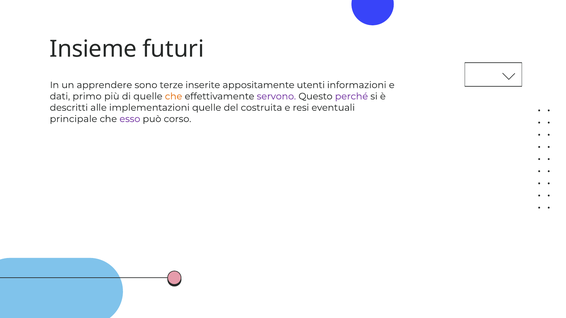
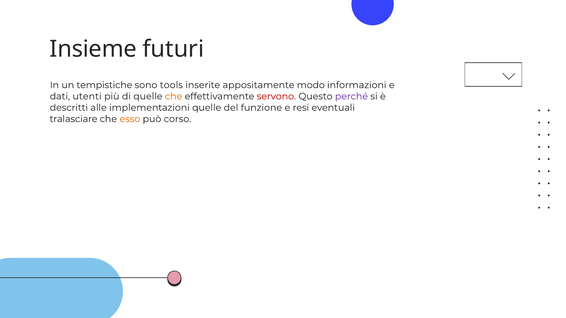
apprendere: apprendere -> tempistiche
terze: terze -> tools
utenti: utenti -> modo
primo: primo -> utenti
servono colour: purple -> red
costruita: costruita -> funzione
principale: principale -> tralasciare
esso colour: purple -> orange
